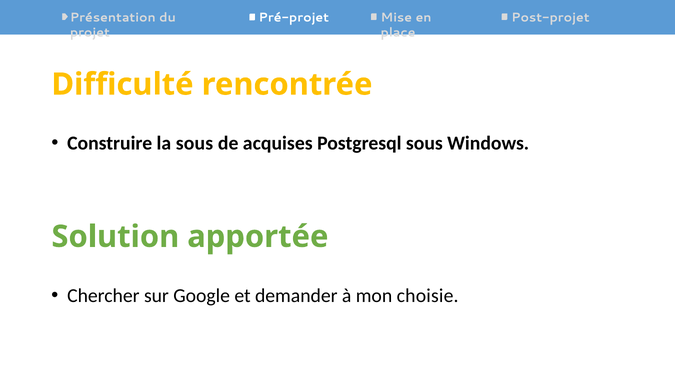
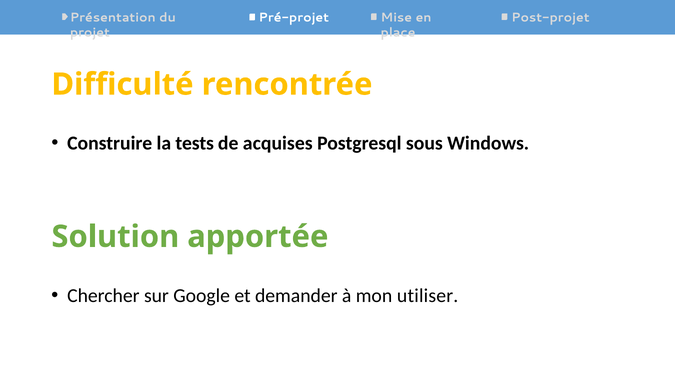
la sous: sous -> tests
choisie: choisie -> utiliser
